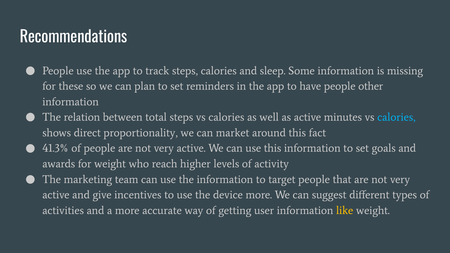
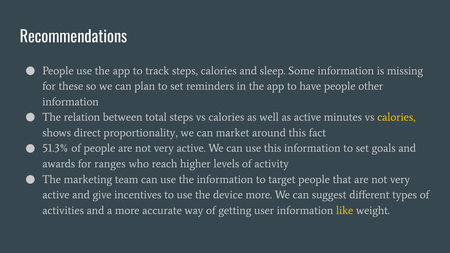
calories at (396, 117) colour: light blue -> yellow
41.3%: 41.3% -> 51.3%
for weight: weight -> ranges
